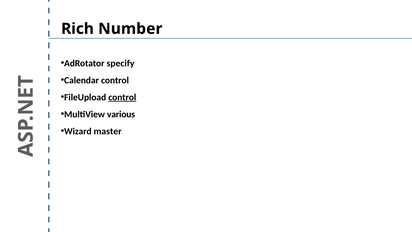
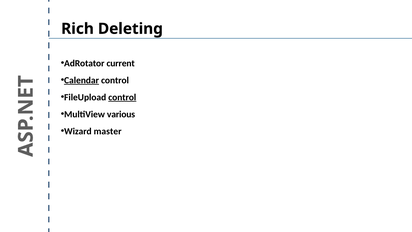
Number: Number -> Deleting
specify: specify -> current
Calendar underline: none -> present
